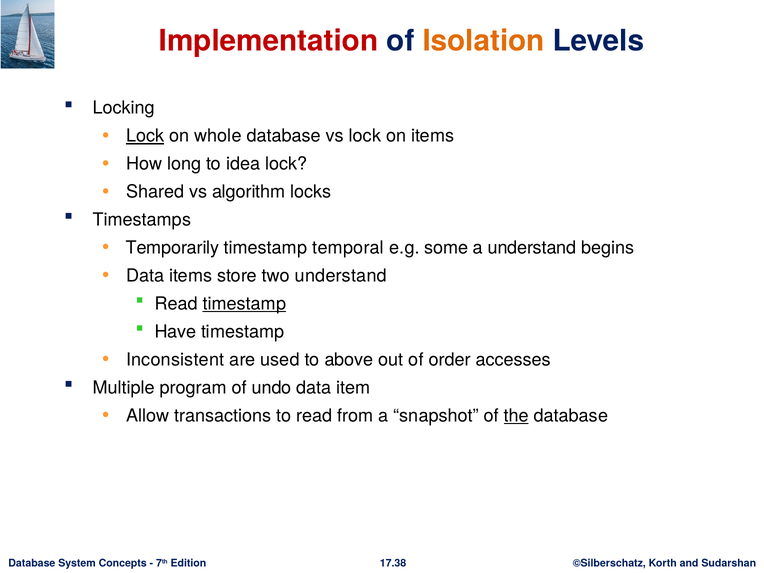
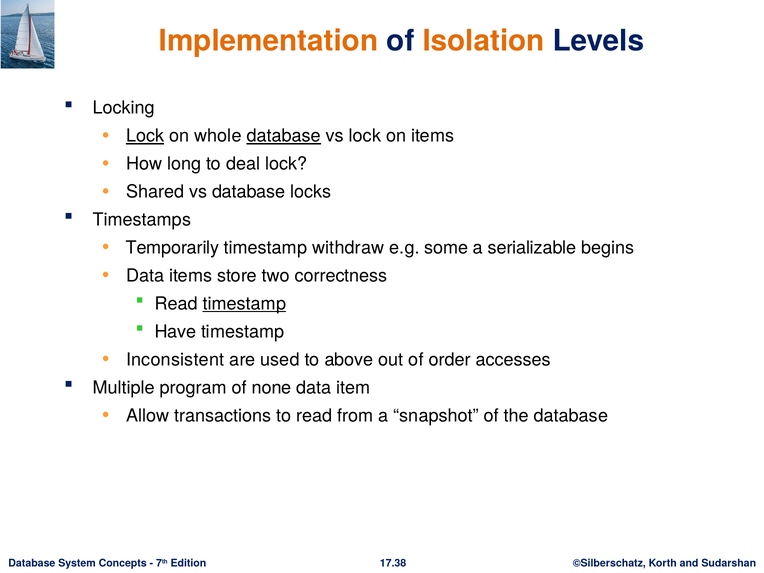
Implementation colour: red -> orange
database at (284, 136) underline: none -> present
idea: idea -> deal
vs algorithm: algorithm -> database
temporal: temporal -> withdraw
a understand: understand -> serializable
two understand: understand -> correctness
undo: undo -> none
the underline: present -> none
